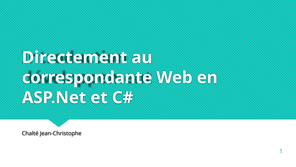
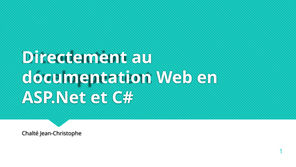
correspondante: correspondante -> documentation
